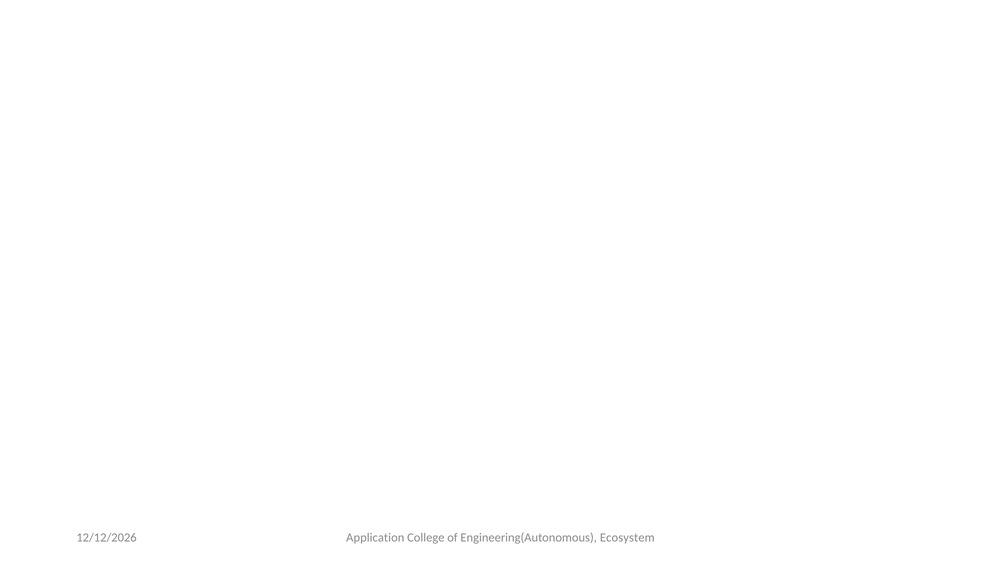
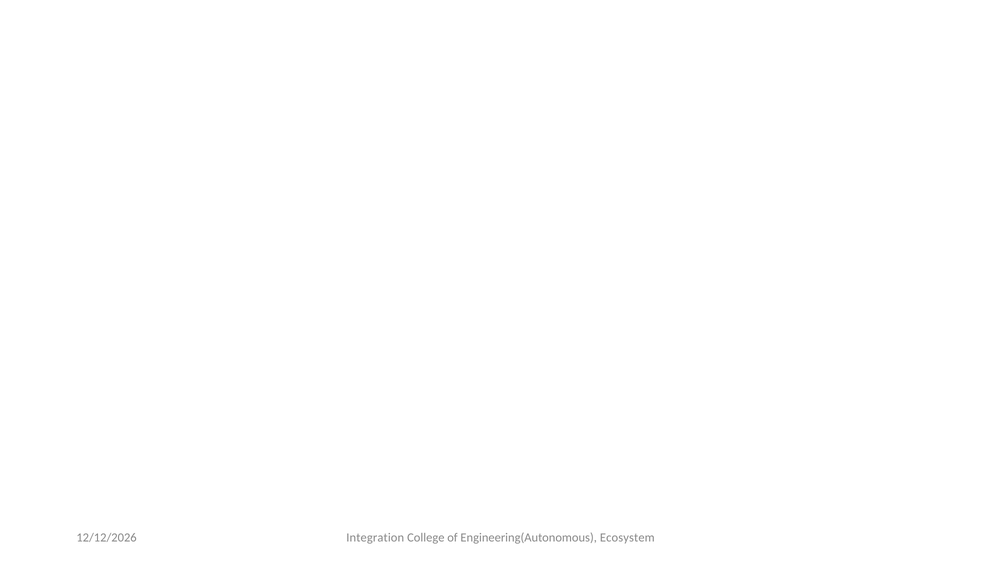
Application: Application -> Integration
